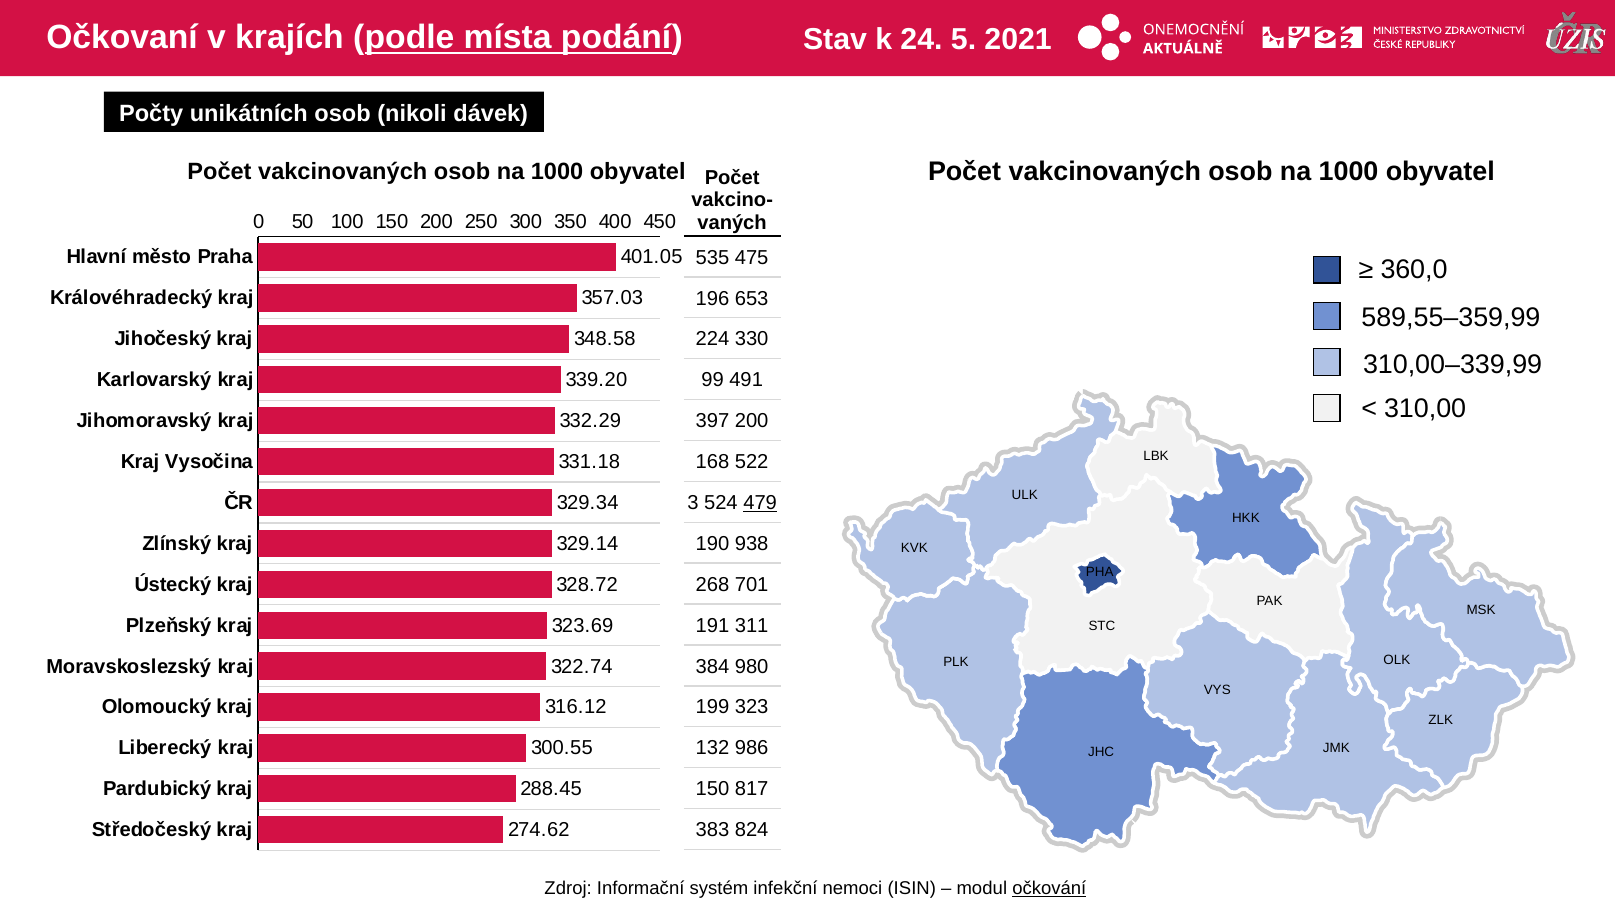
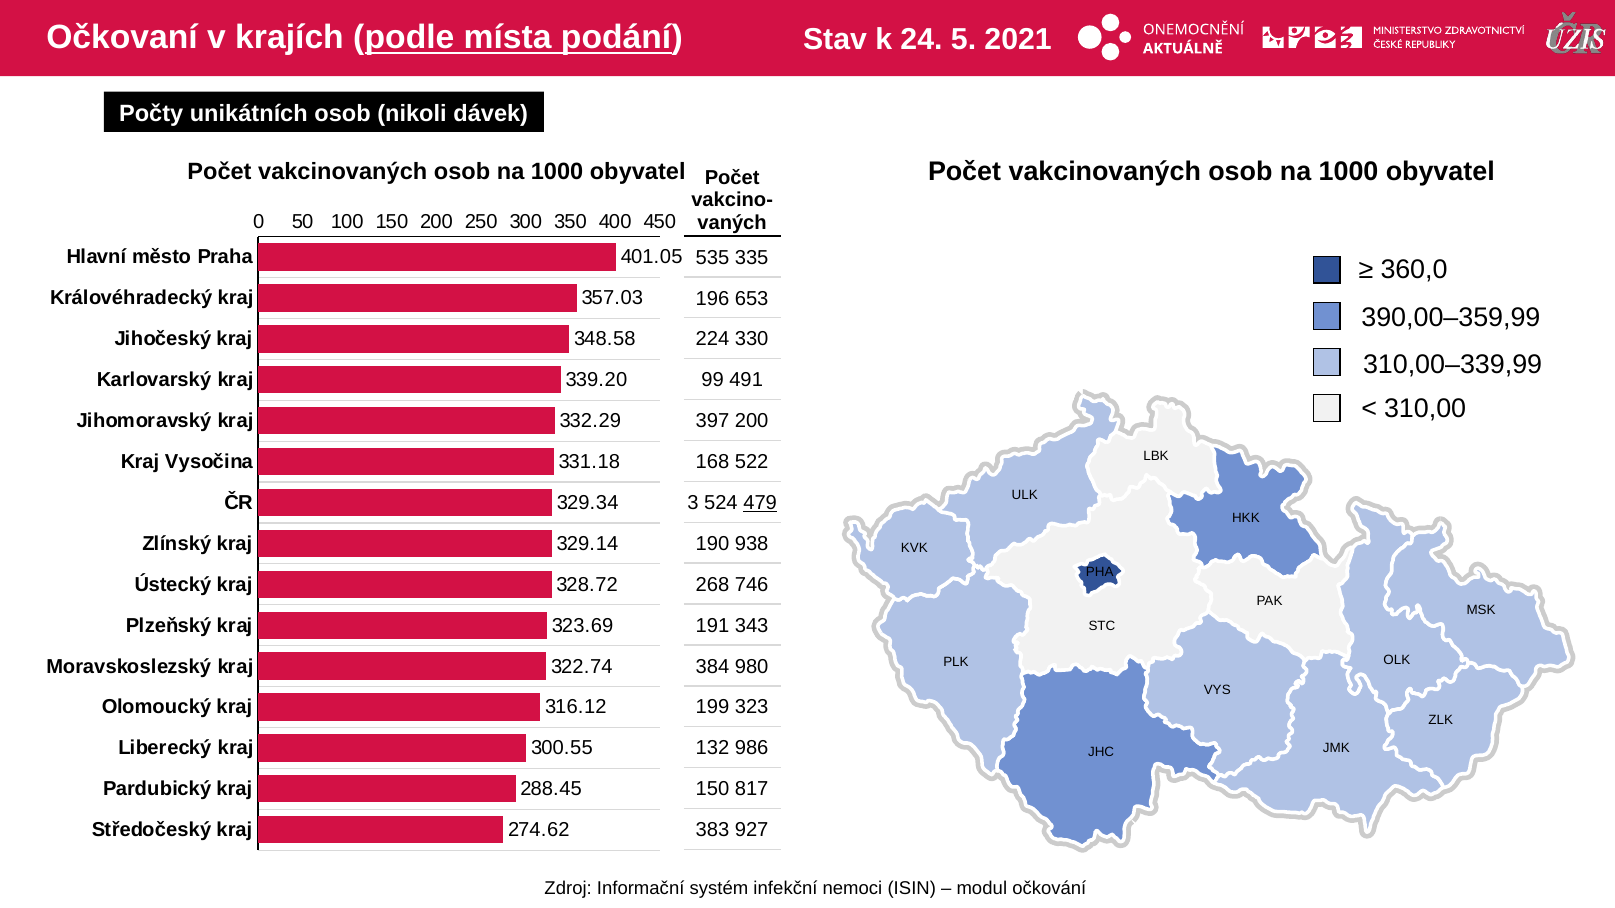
475: 475 -> 335
589,55–359,99: 589,55–359,99 -> 390,00–359,99
701: 701 -> 746
311: 311 -> 343
824: 824 -> 927
očkování underline: present -> none
